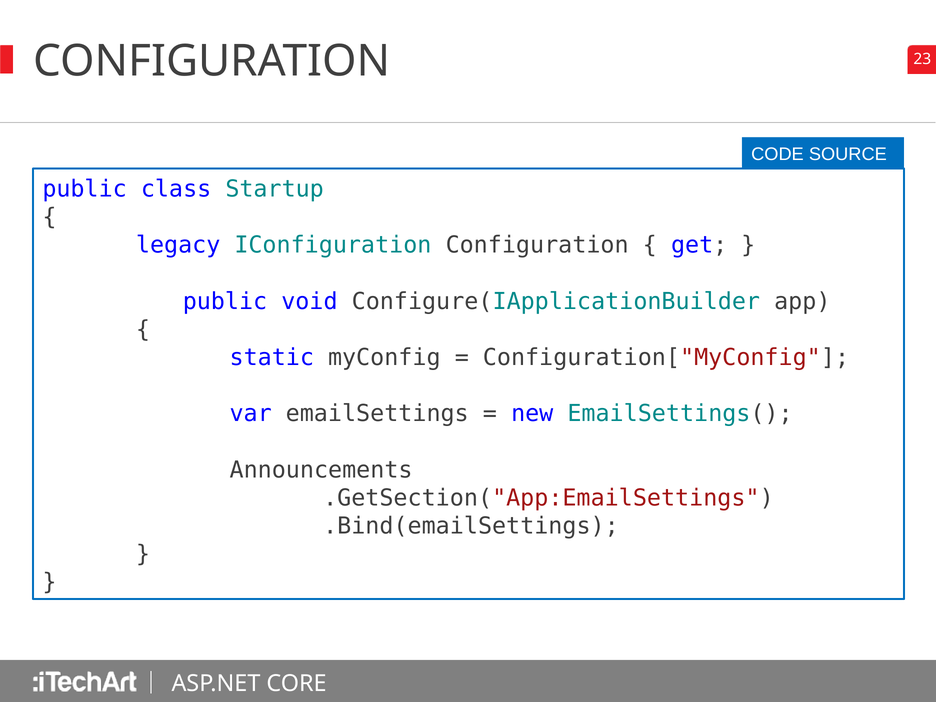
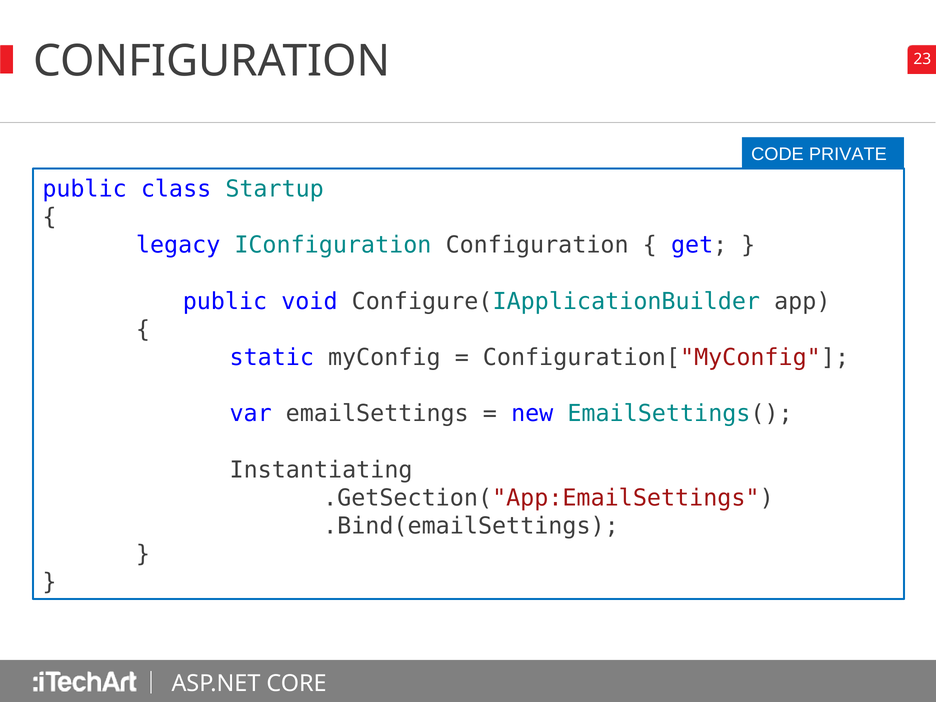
SOURCE: SOURCE -> PRIVATE
Announcements: Announcements -> Instantiating
